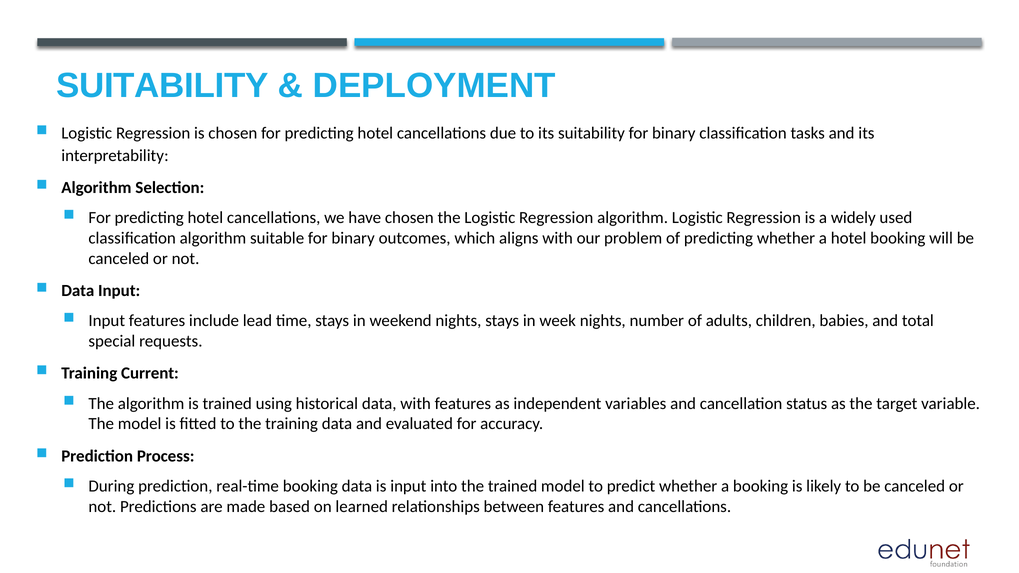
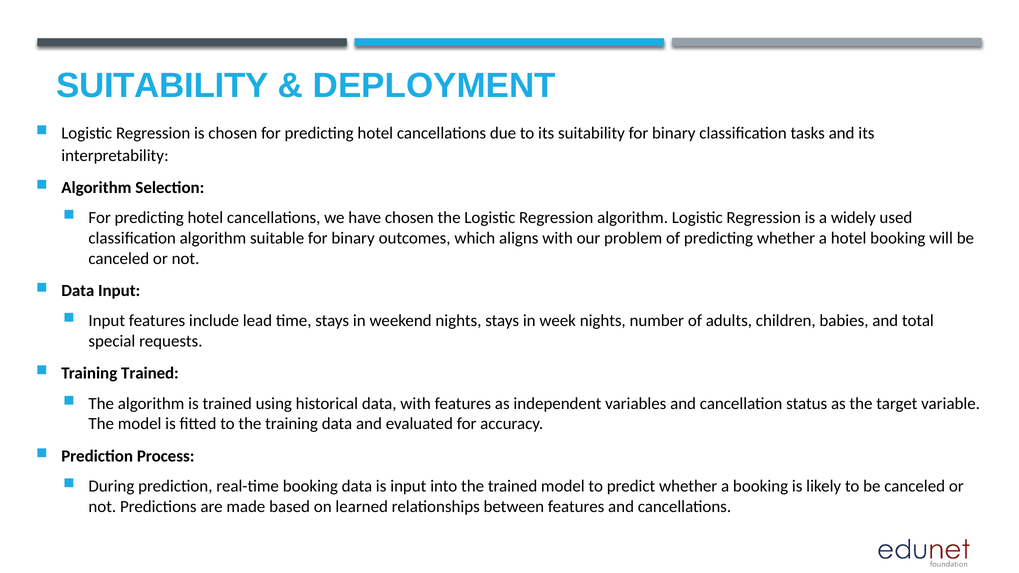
Training Current: Current -> Trained
